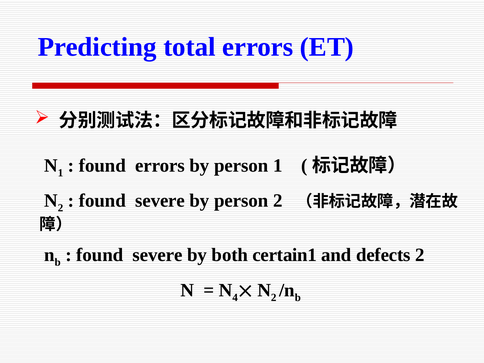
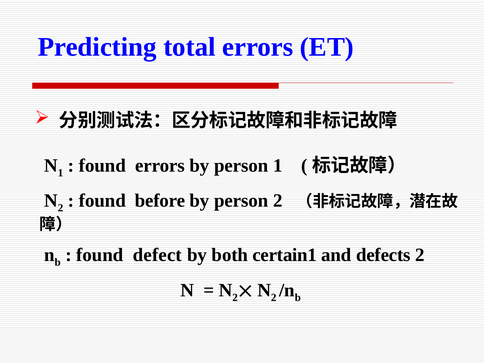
severe at (160, 201): severe -> before
severe at (158, 255): severe -> defect
4 at (235, 298): 4 -> 2
